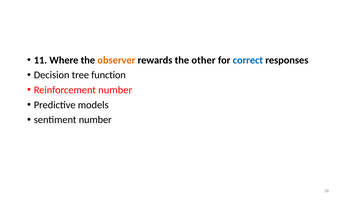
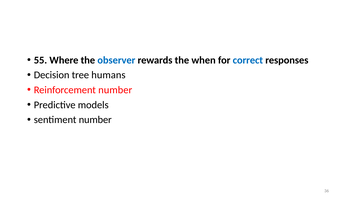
11: 11 -> 55
observer colour: orange -> blue
other: other -> when
function: function -> humans
